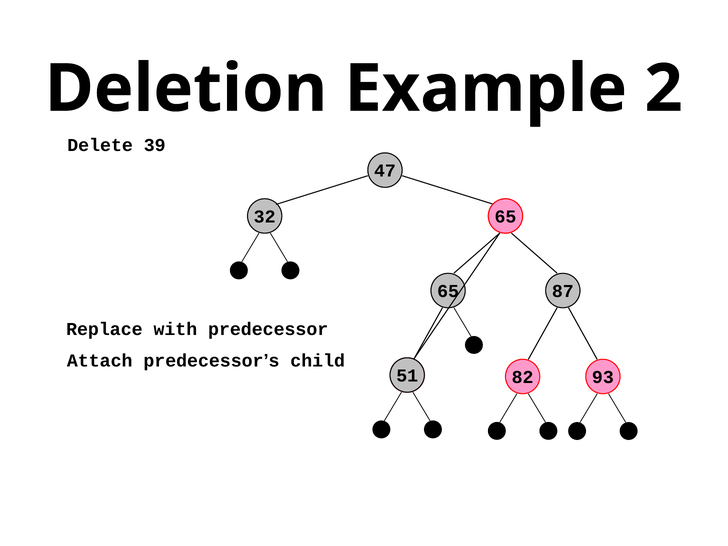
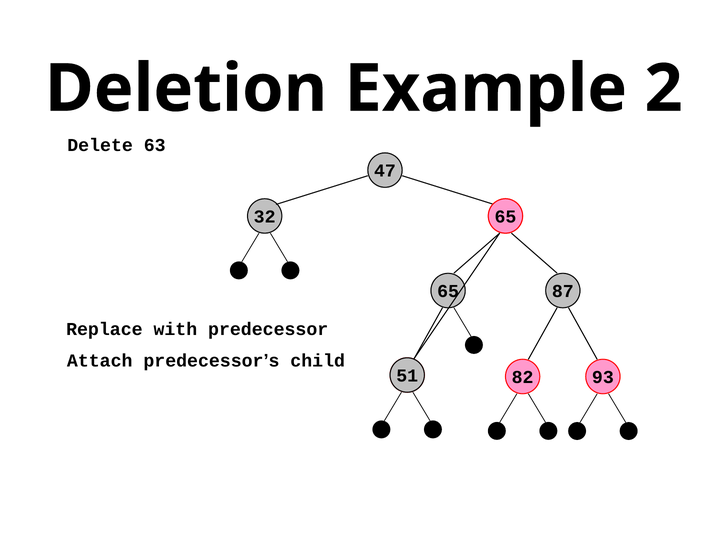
39: 39 -> 63
